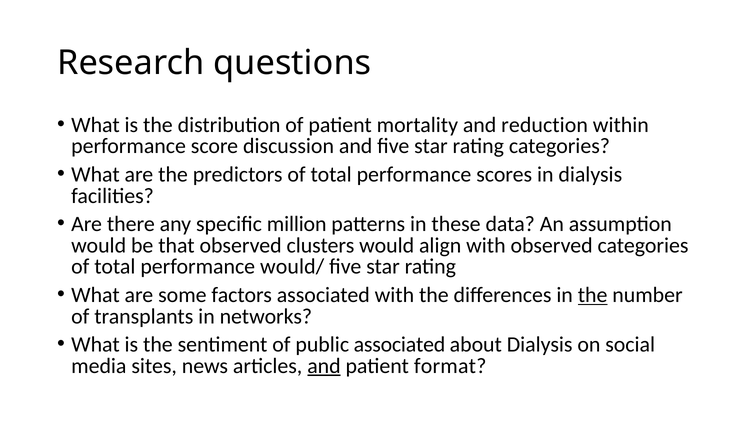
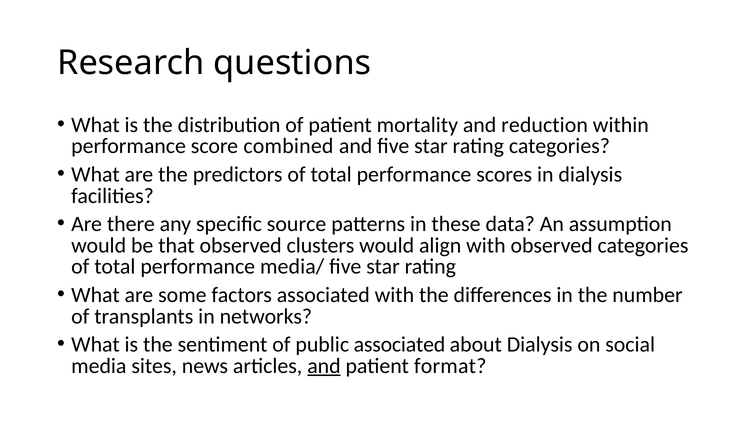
discussion: discussion -> combined
million: million -> source
would/: would/ -> media/
the at (593, 295) underline: present -> none
